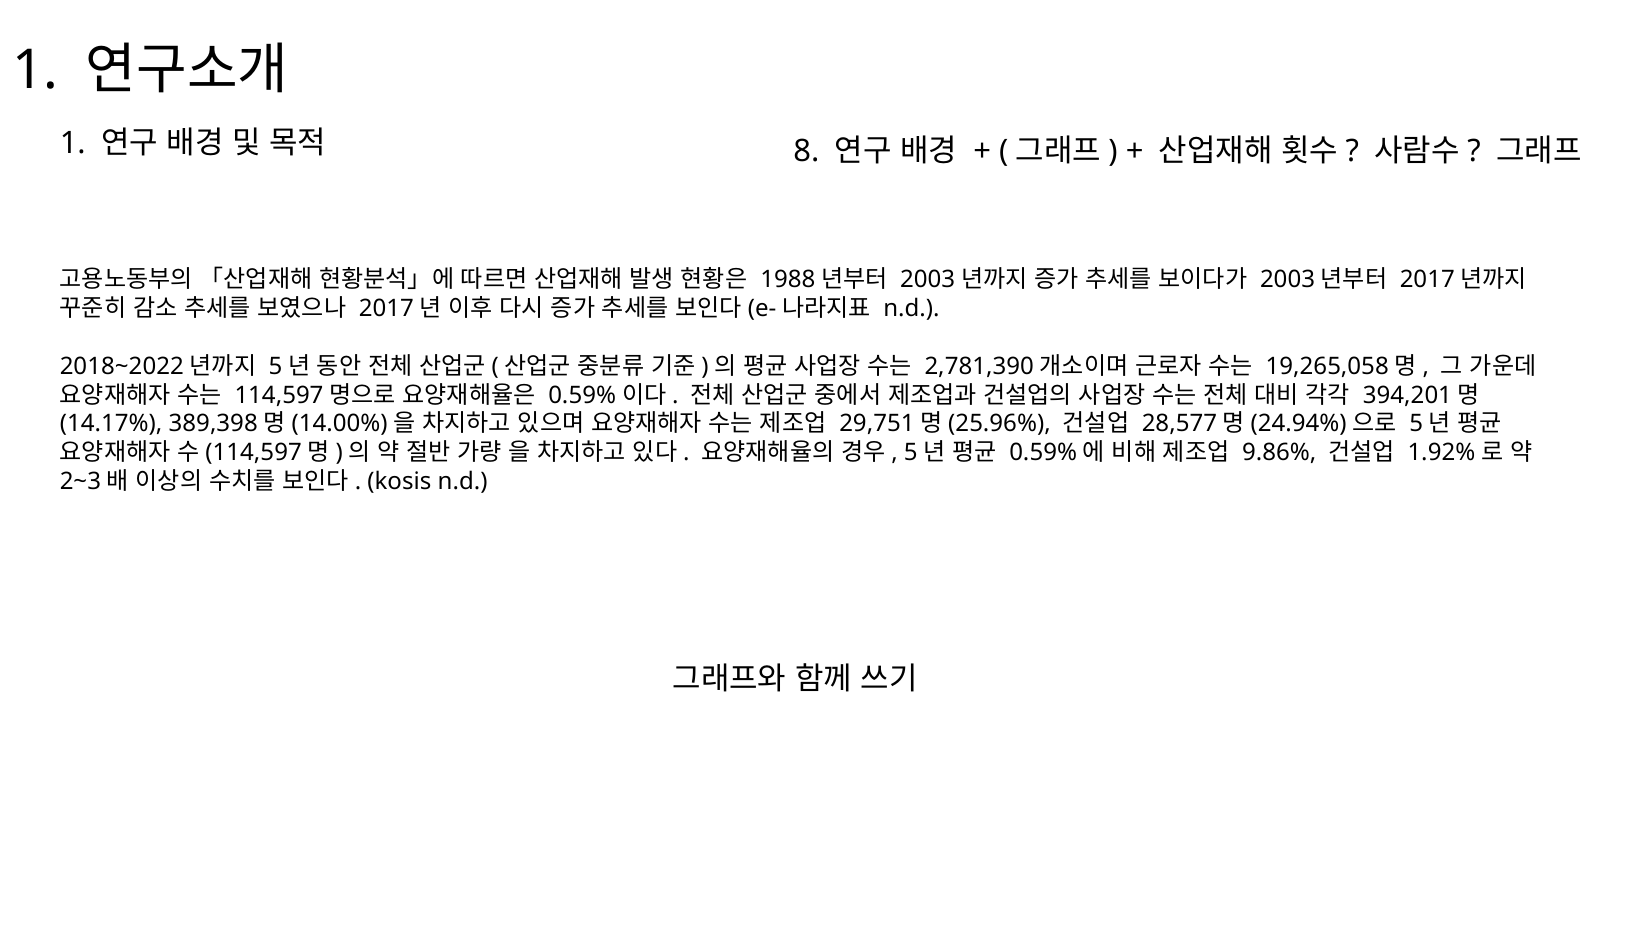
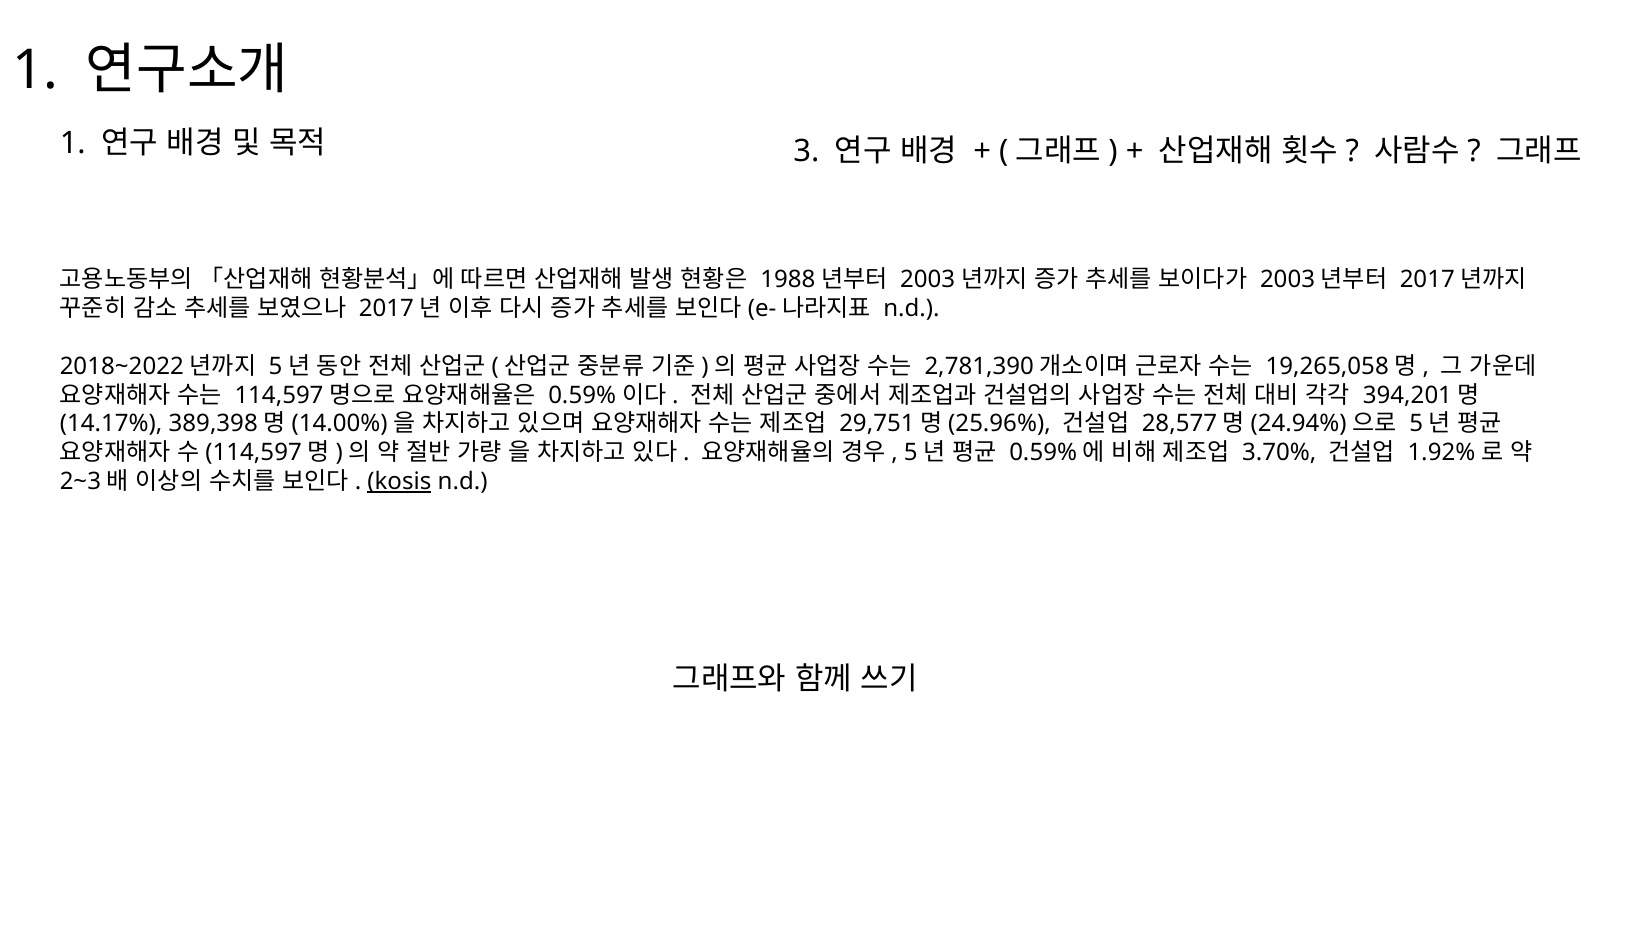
8: 8 -> 3
9.86%: 9.86% -> 3.70%
kosis underline: none -> present
